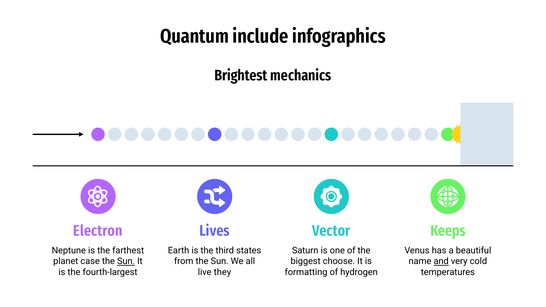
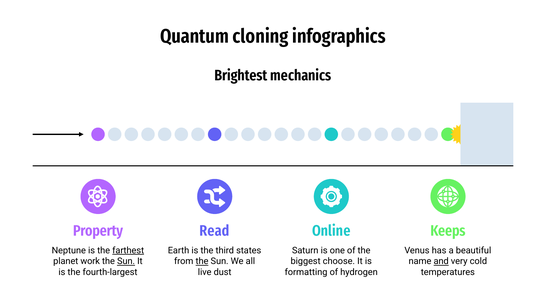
include: include -> cloning
Electron: Electron -> Property
Lives: Lives -> Read
Vector: Vector -> Online
farthest underline: none -> present
case: case -> work
the at (202, 261) underline: none -> present
they: they -> dust
